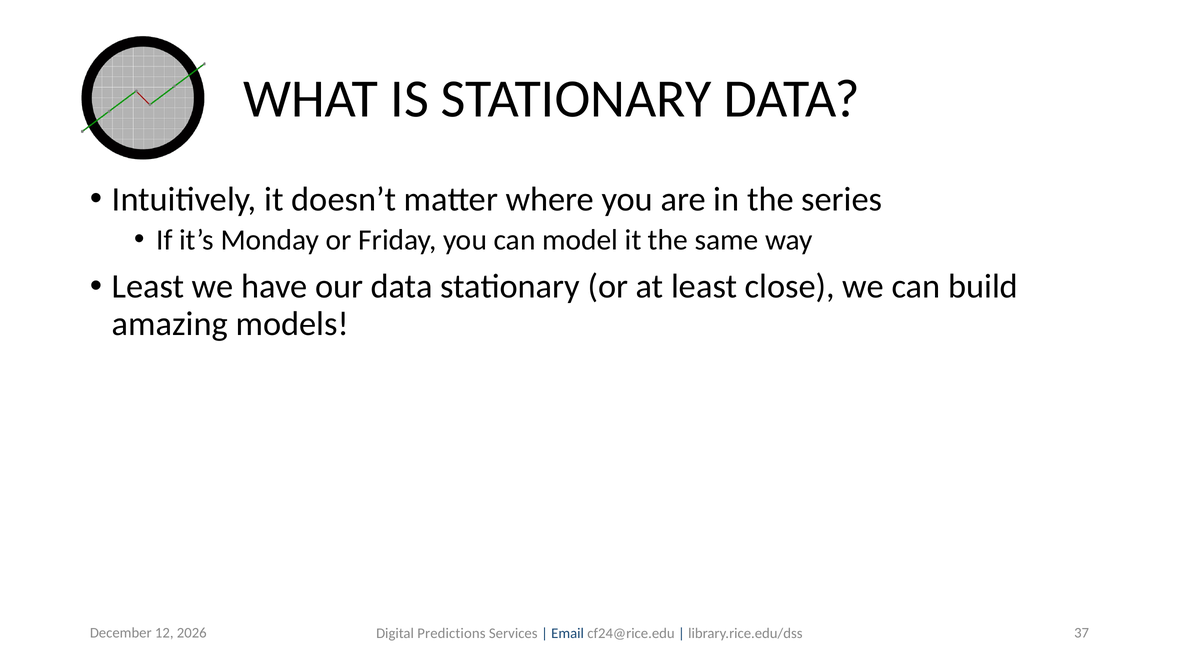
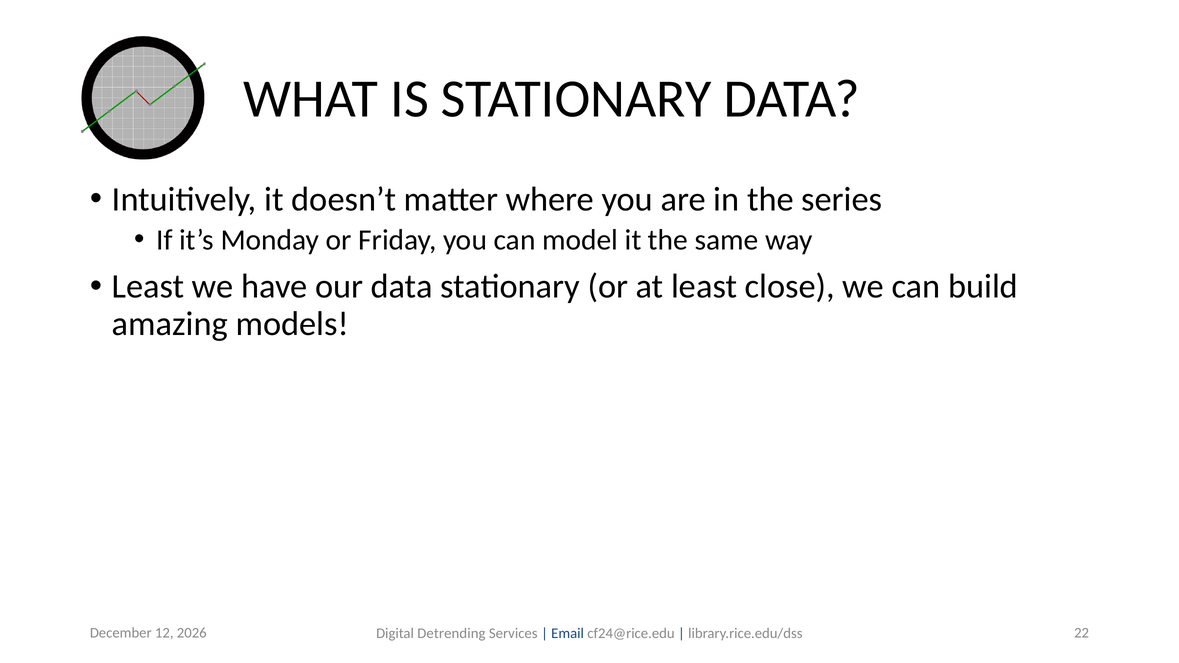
37: 37 -> 22
Predictions: Predictions -> Detrending
